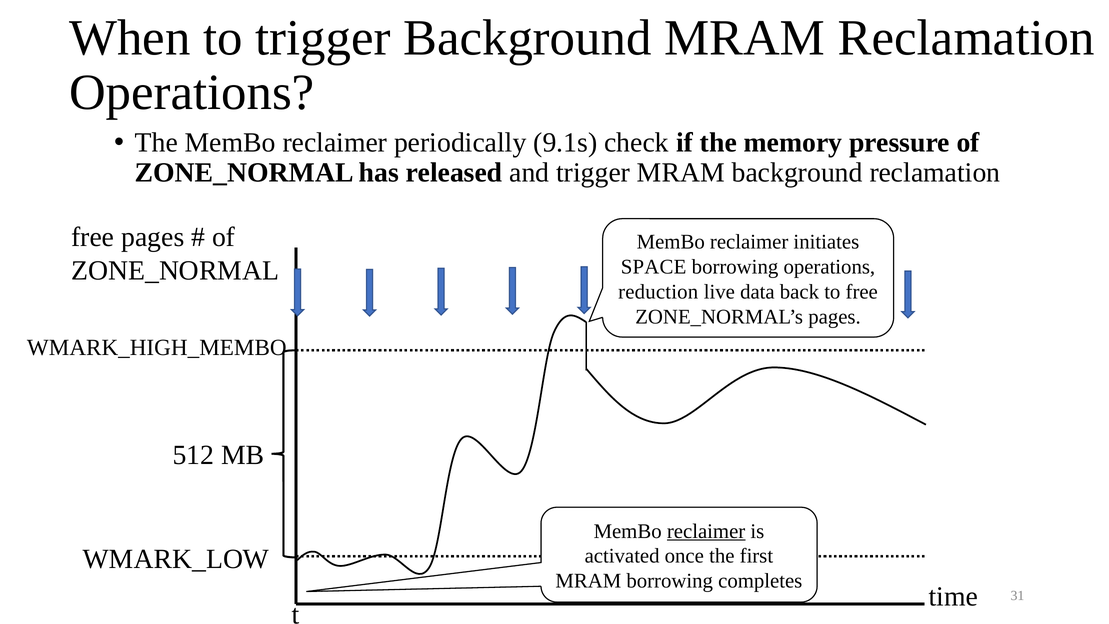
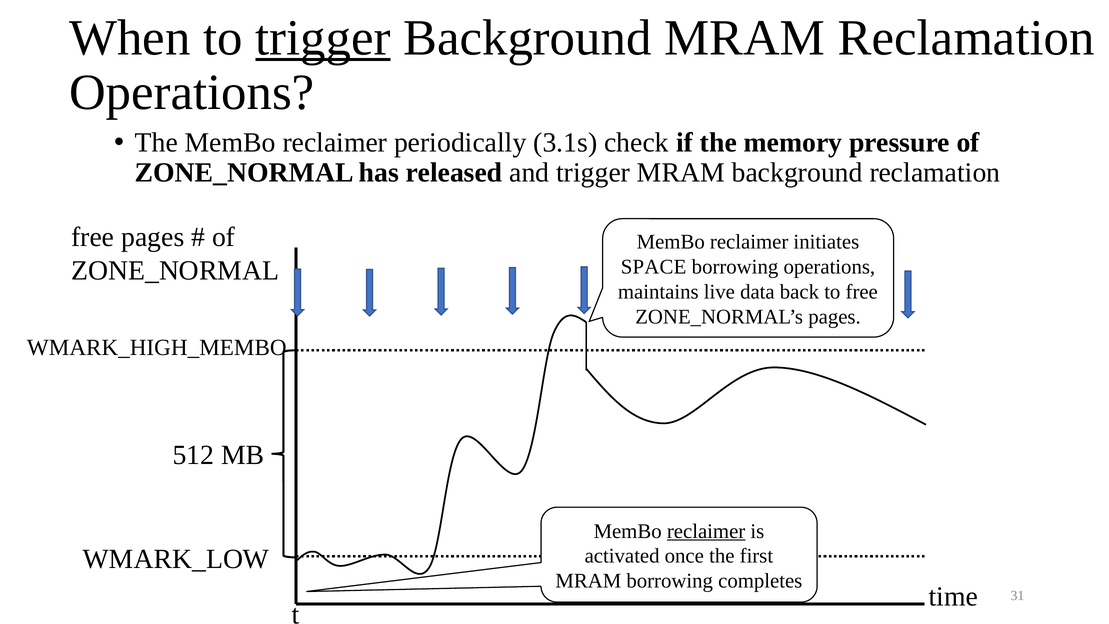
trigger at (323, 38) underline: none -> present
9.1s: 9.1s -> 3.1s
reduction: reduction -> maintains
